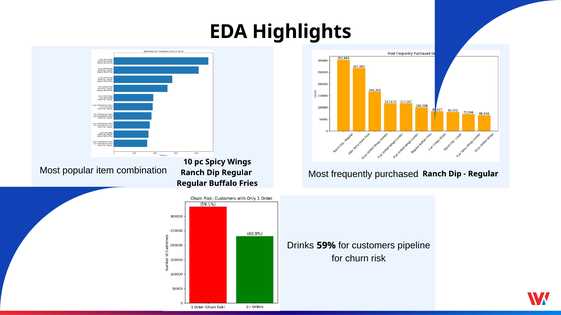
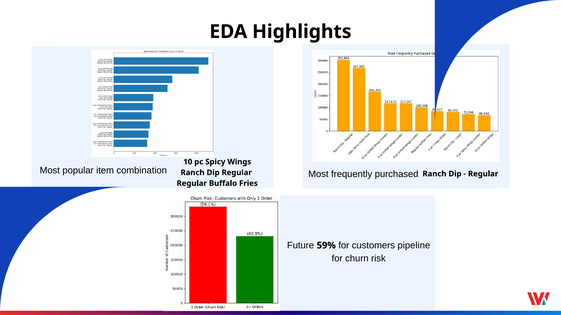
Drinks: Drinks -> Future
